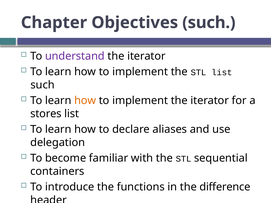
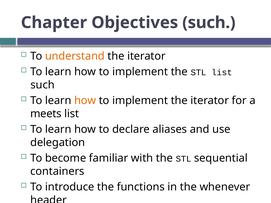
understand colour: purple -> orange
stores: stores -> meets
difference: difference -> whenever
